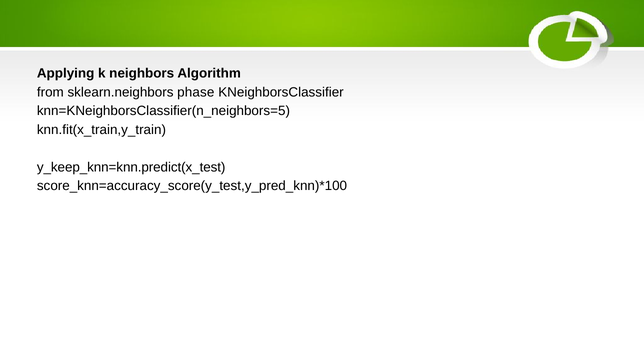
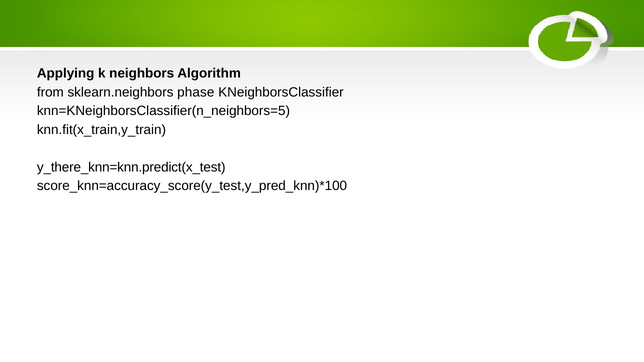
y_keep_knn=knn.predict(x_test: y_keep_knn=knn.predict(x_test -> y_there_knn=knn.predict(x_test
